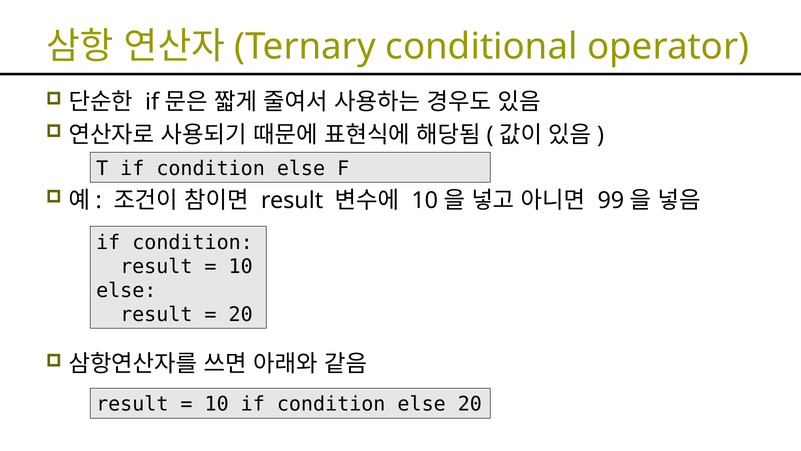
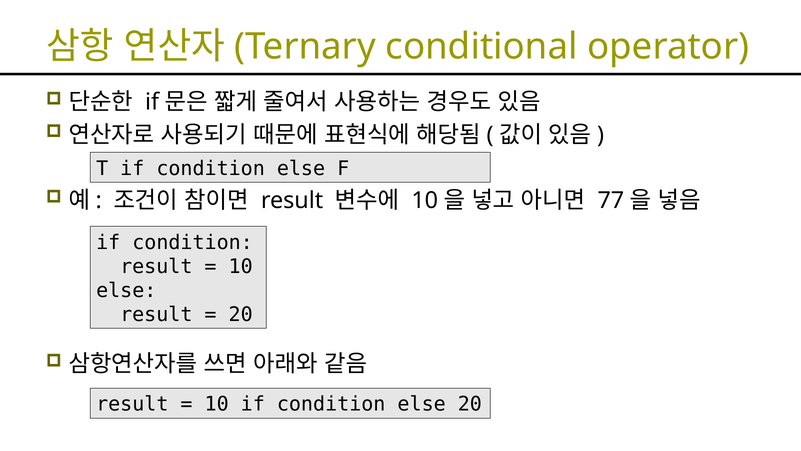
99: 99 -> 77
